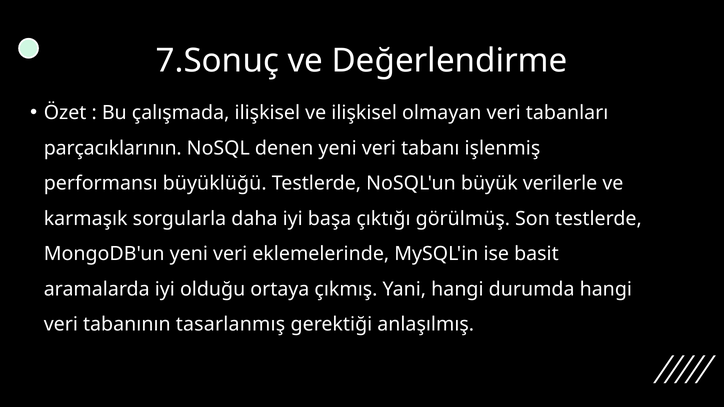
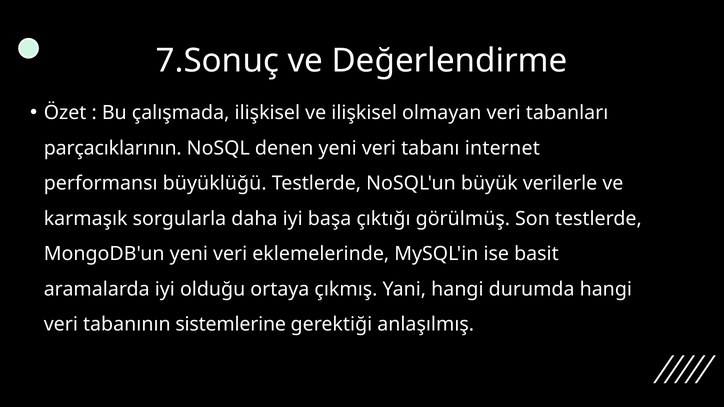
işlenmiş: işlenmiş -> internet
tasarlanmış: tasarlanmış -> sistemlerine
